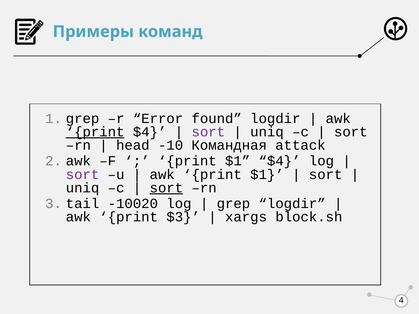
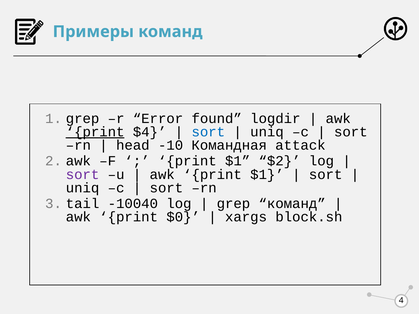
sort at (208, 132) colour: purple -> blue
$1 $4: $4 -> $2
sort at (166, 188) underline: present -> none
-10020: -10020 -> -10040
grep logdir: logdir -> команд
$3: $3 -> $0
